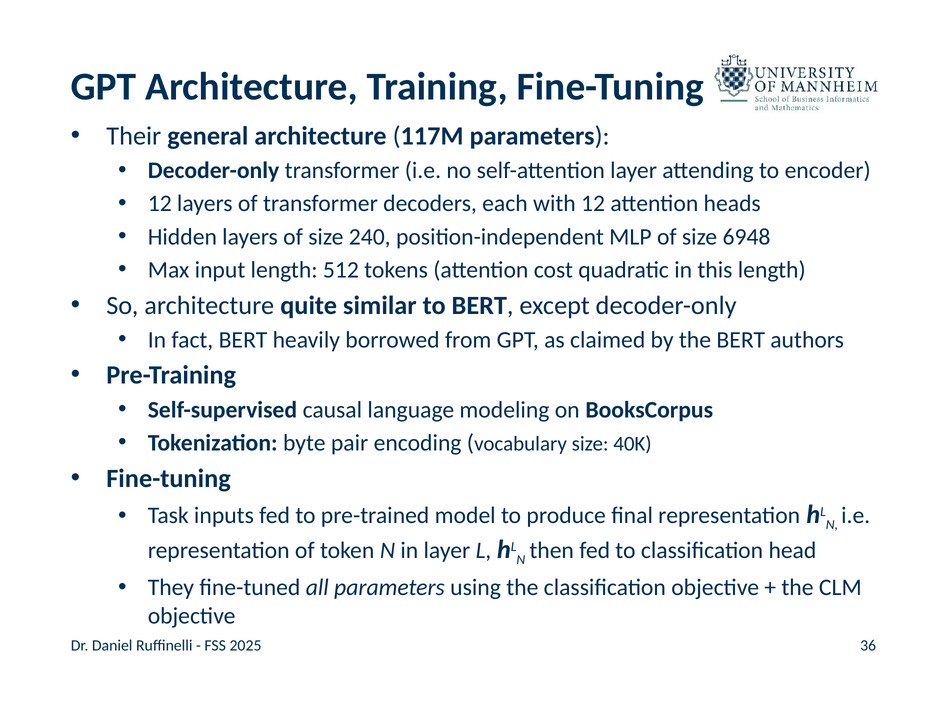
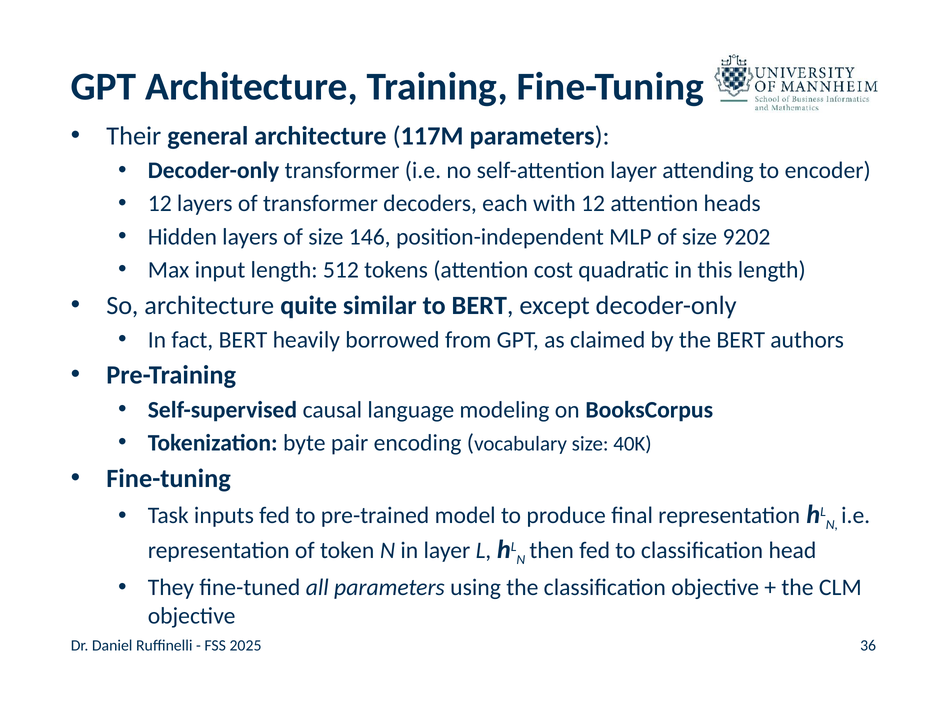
240: 240 -> 146
6948: 6948 -> 9202
